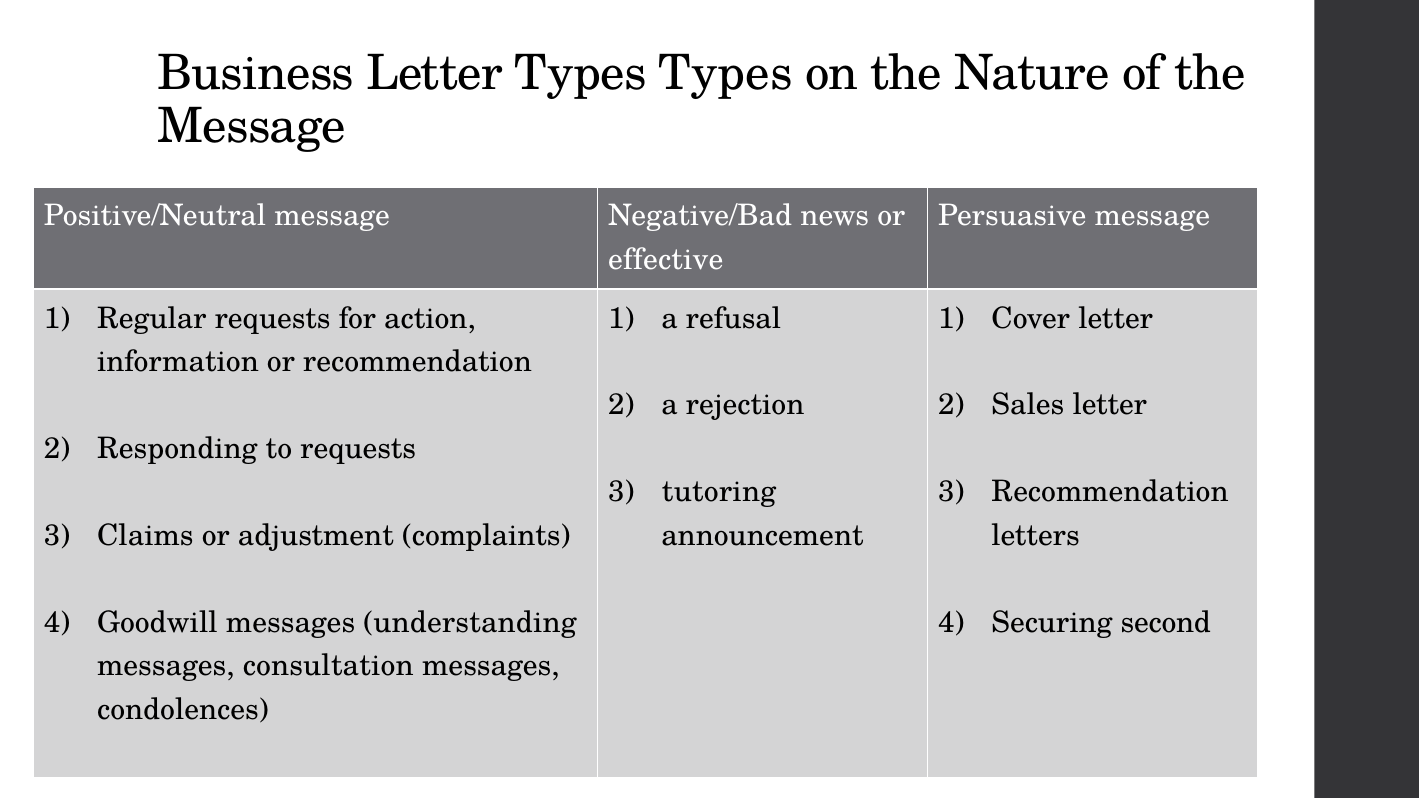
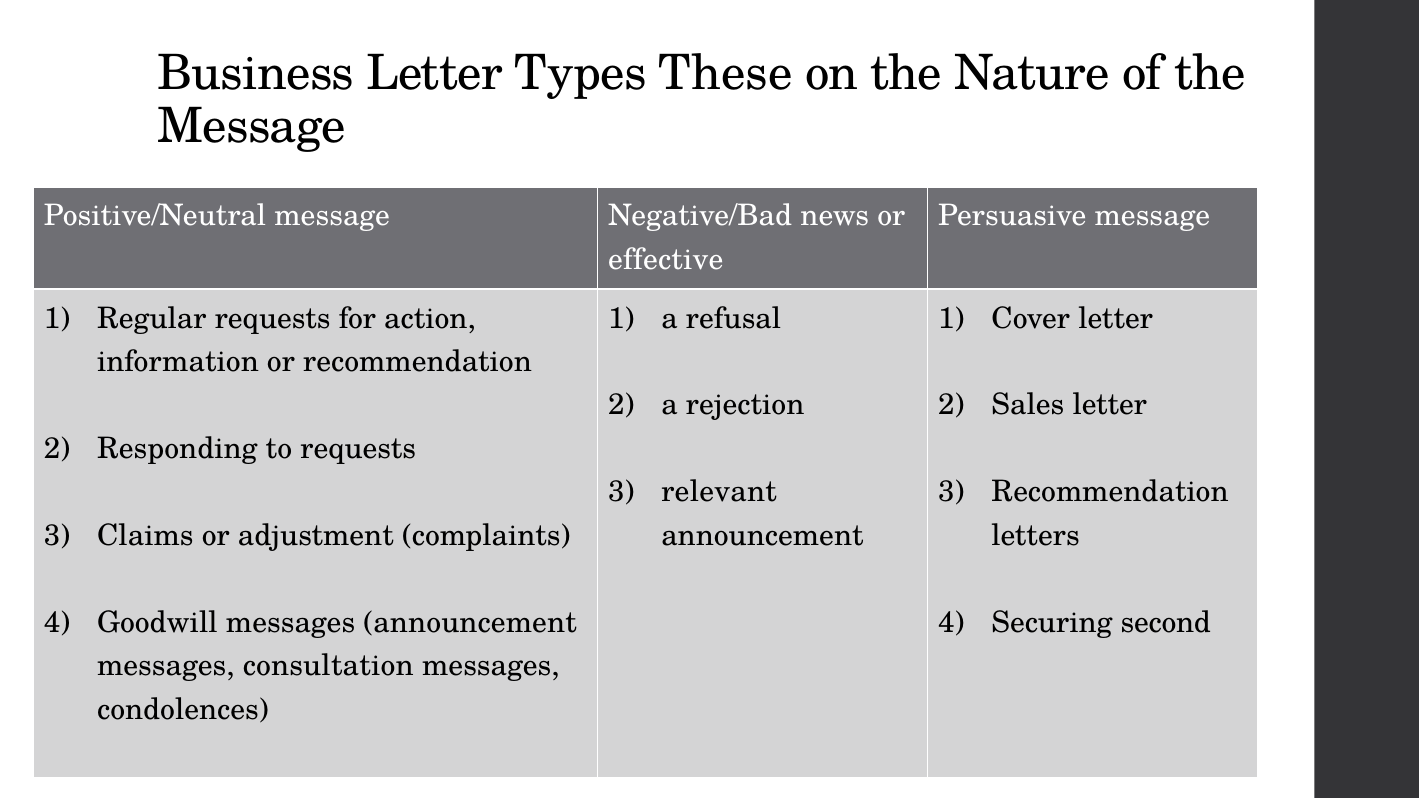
Types Types: Types -> These
tutoring: tutoring -> relevant
messages understanding: understanding -> announcement
